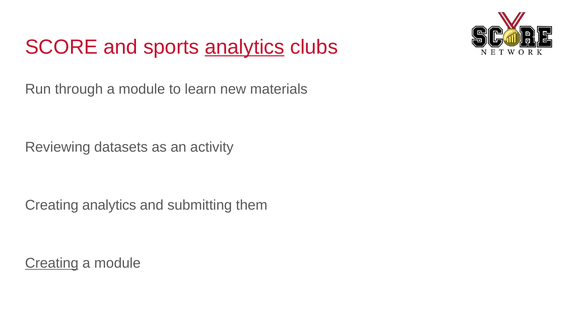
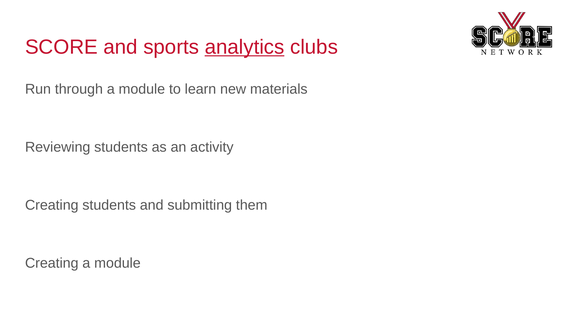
Reviewing datasets: datasets -> students
Creating analytics: analytics -> students
Creating at (52, 263) underline: present -> none
